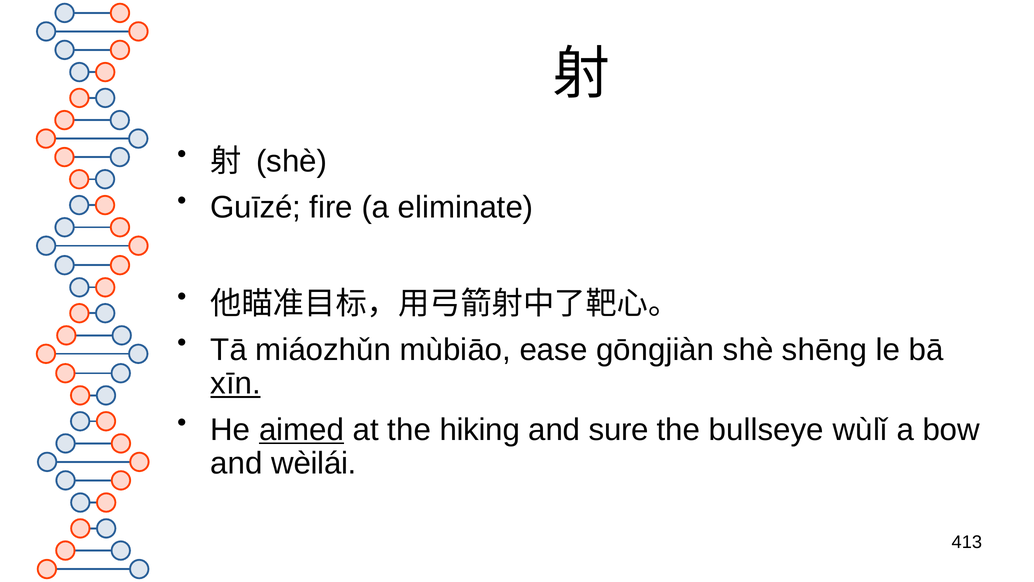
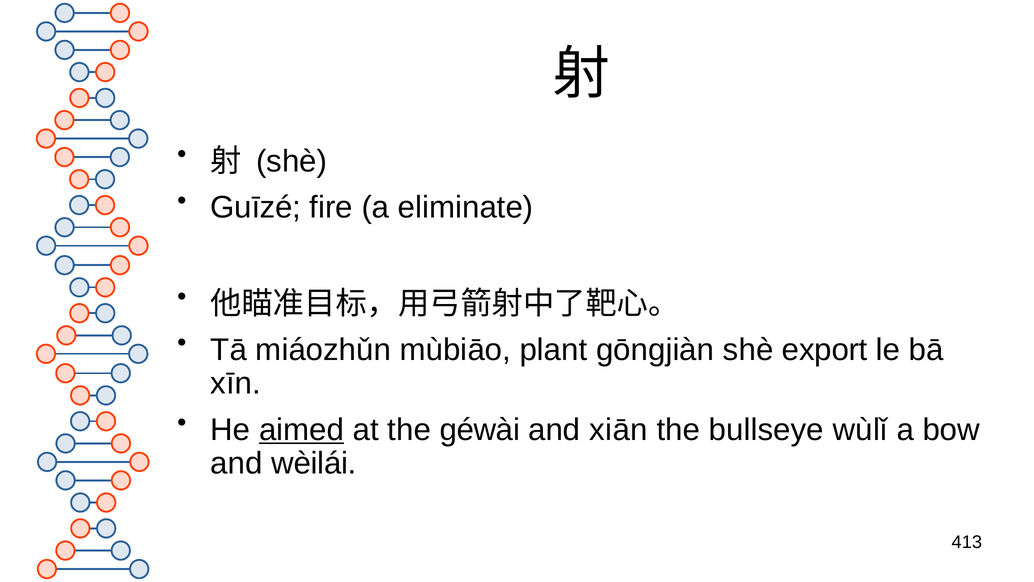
ease: ease -> plant
shēng: shēng -> export
xīn underline: present -> none
hiking: hiking -> géwài
sure: sure -> xiān
